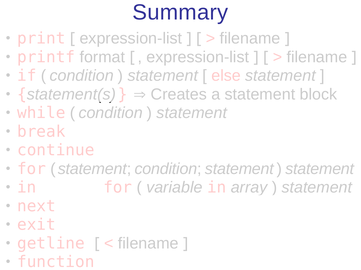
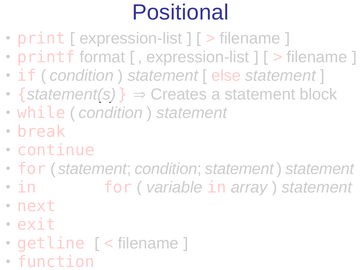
Summary: Summary -> Positional
